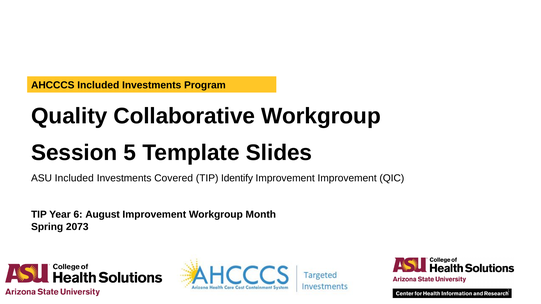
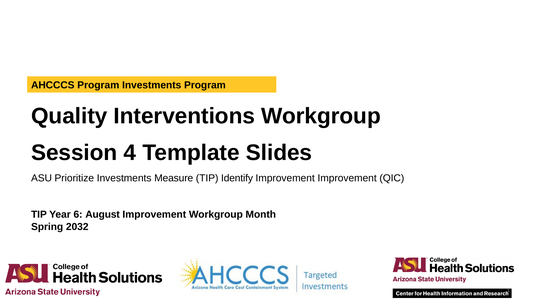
AHCCCS Included: Included -> Program
Collaborative: Collaborative -> Interventions
5: 5 -> 4
ASU Included: Included -> Prioritize
Covered: Covered -> Measure
2073: 2073 -> 2032
